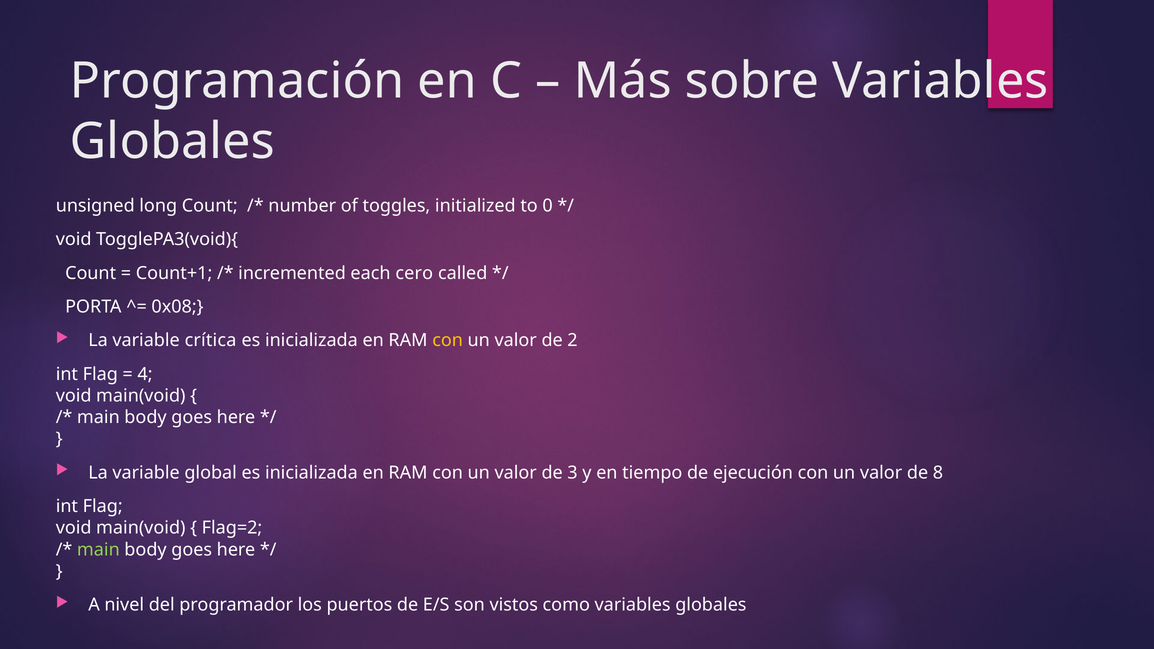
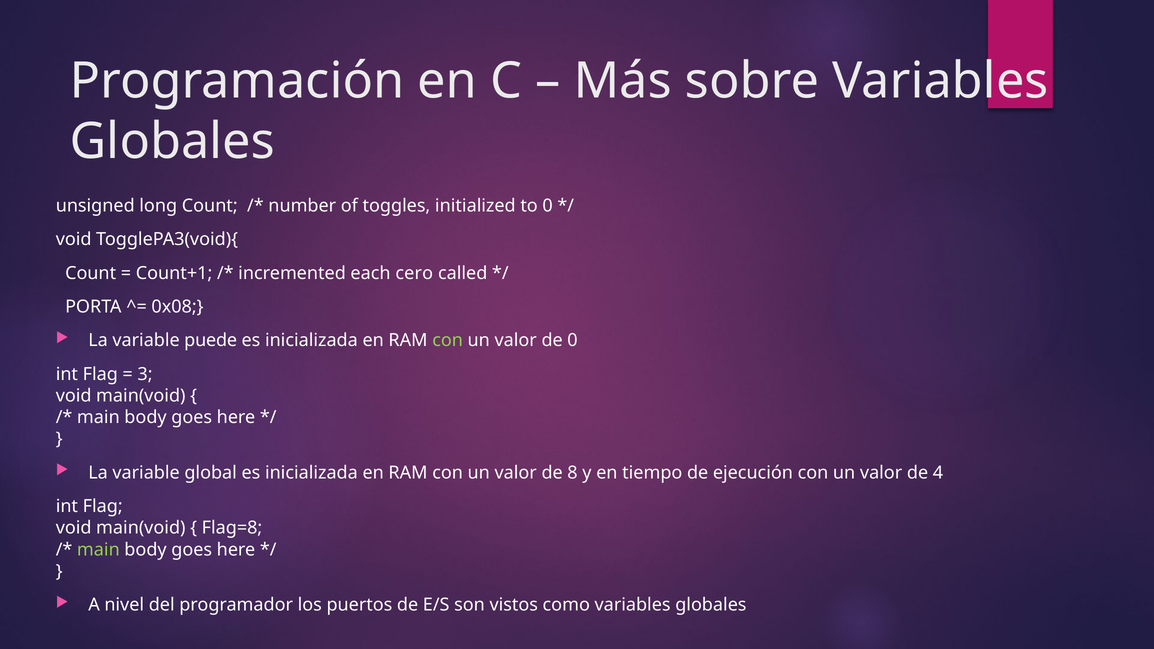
crítica: crítica -> puede
con at (448, 340) colour: yellow -> light green
de 2: 2 -> 0
4: 4 -> 3
3: 3 -> 8
8: 8 -> 4
Flag=2: Flag=2 -> Flag=8
